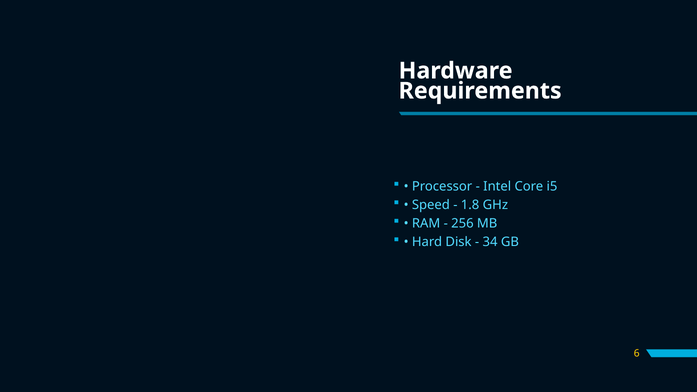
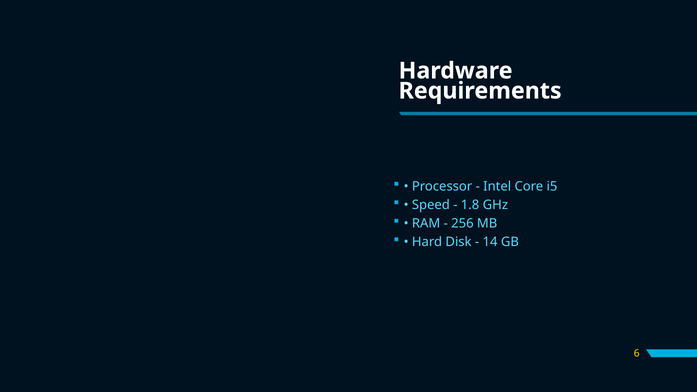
34: 34 -> 14
